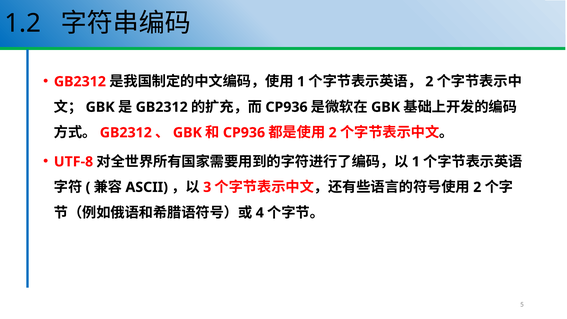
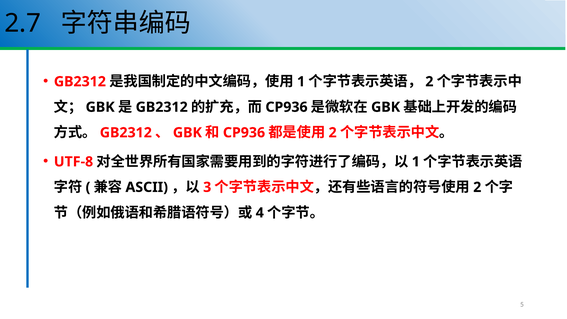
1.2: 1.2 -> 2.7
